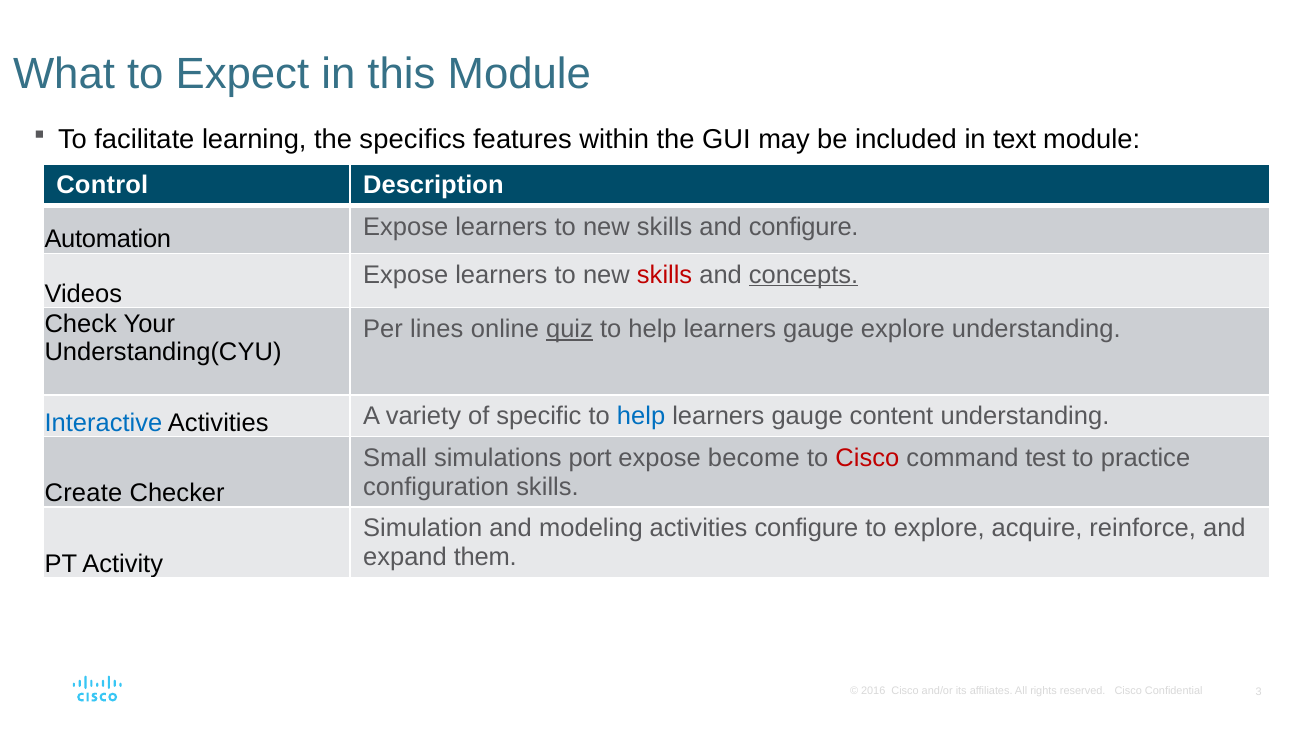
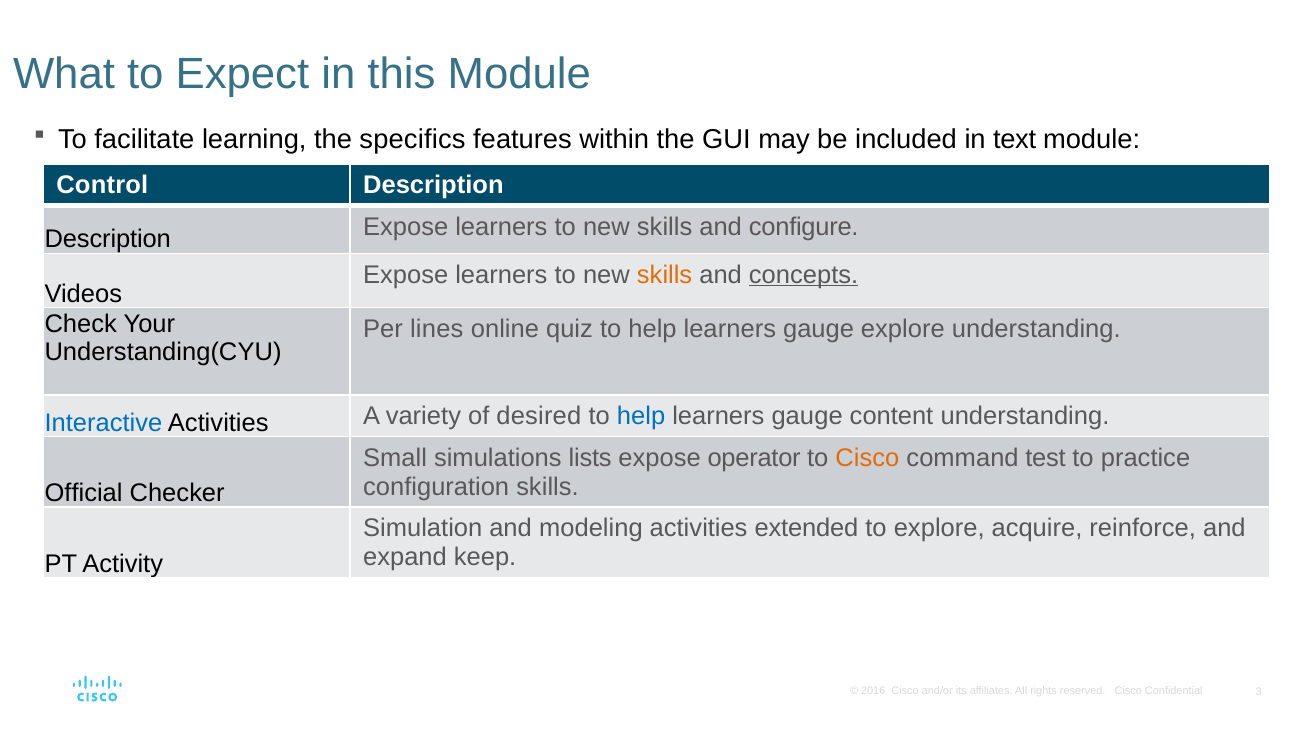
Automation at (108, 240): Automation -> Description
skills at (665, 275) colour: red -> orange
quiz underline: present -> none
specific: specific -> desired
port: port -> lists
become: become -> operator
Cisco at (867, 458) colour: red -> orange
Create: Create -> Official
activities configure: configure -> extended
them: them -> keep
